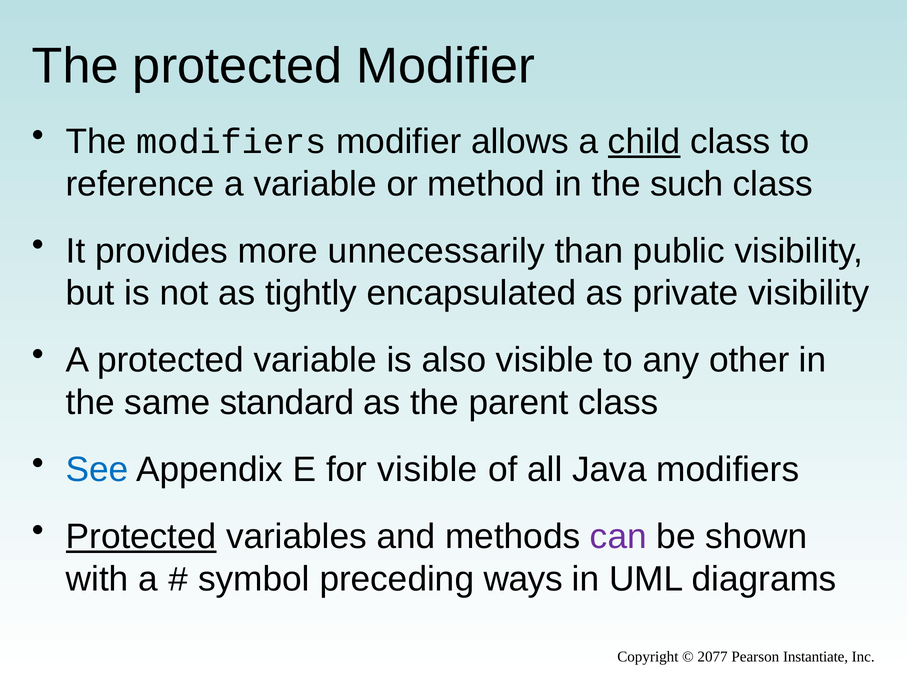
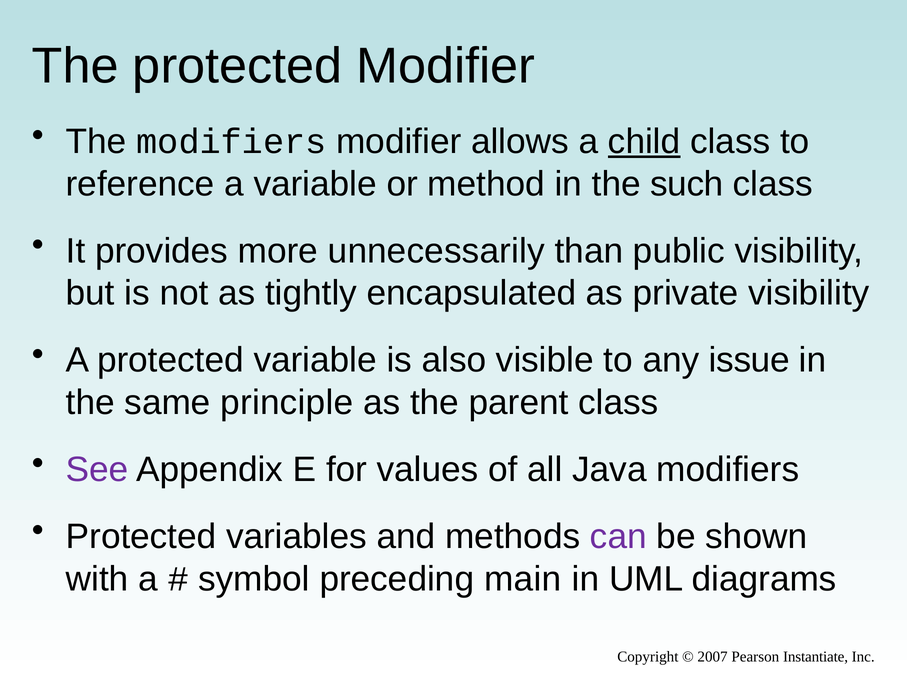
other: other -> issue
standard: standard -> principle
See colour: blue -> purple
for visible: visible -> values
Protected at (141, 537) underline: present -> none
ways: ways -> main
2077: 2077 -> 2007
